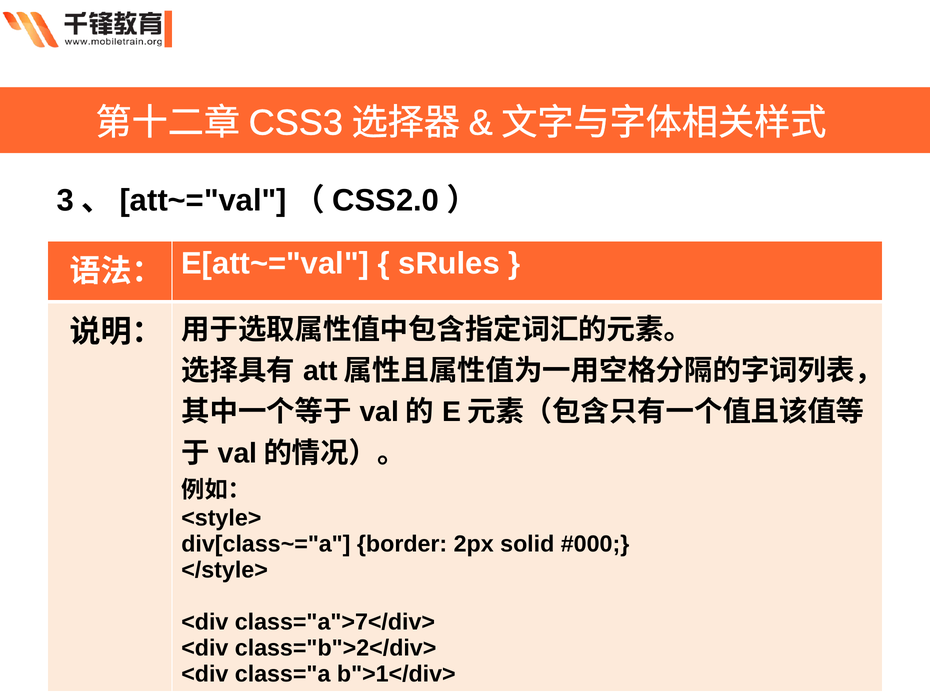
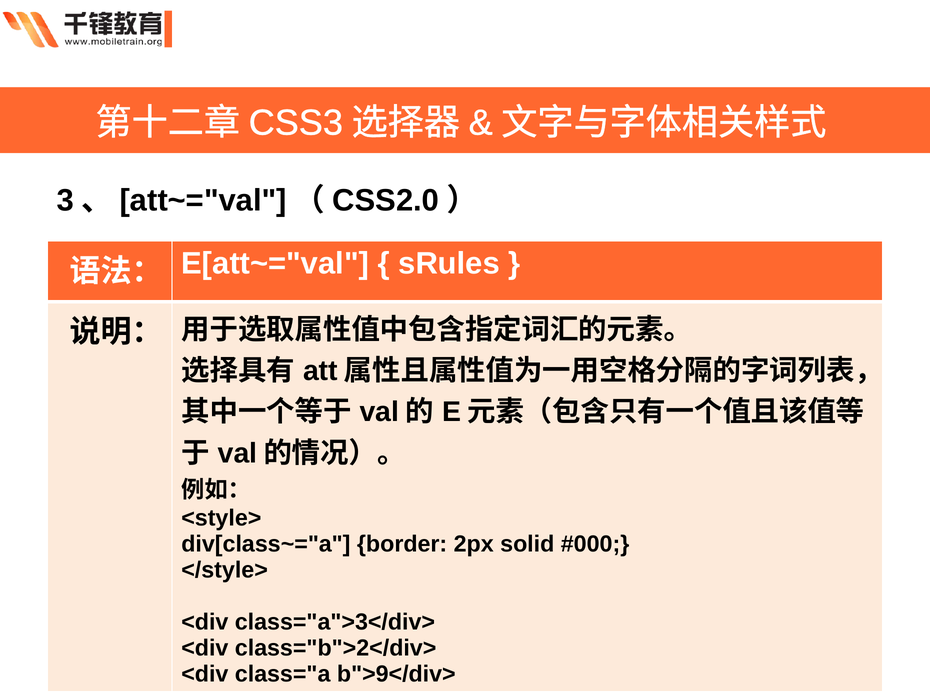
class="a">7</div>: class="a">7</div> -> class="a">3</div>
b">1</div>: b">1</div> -> b">9</div>
